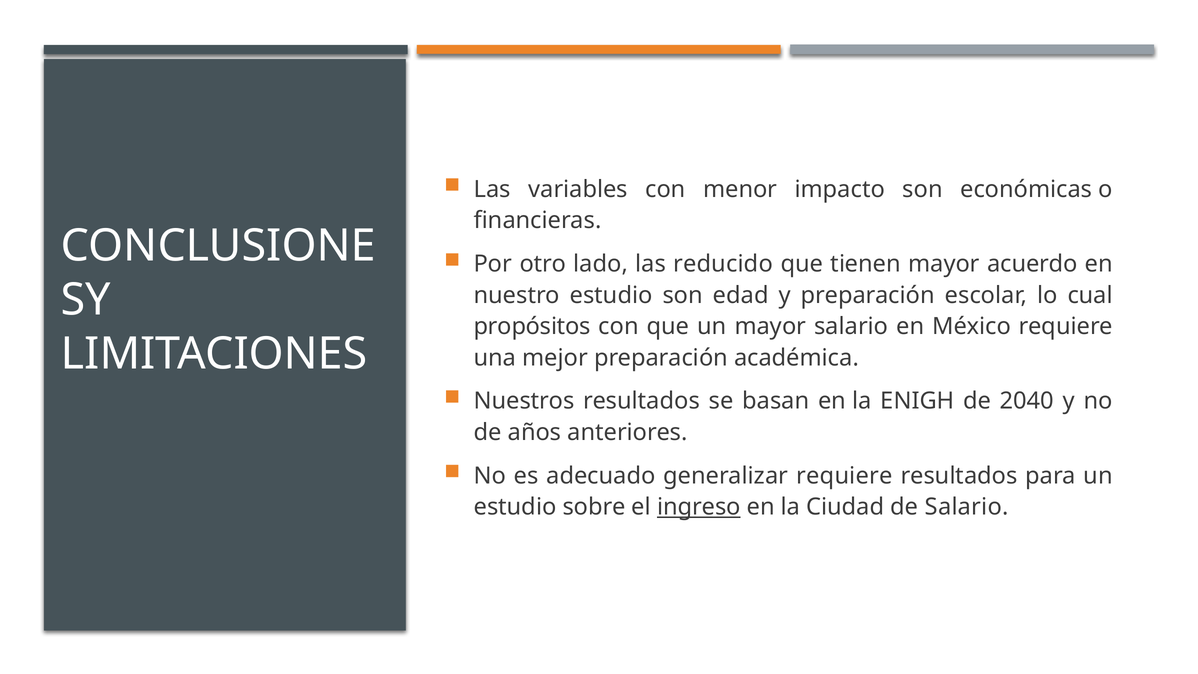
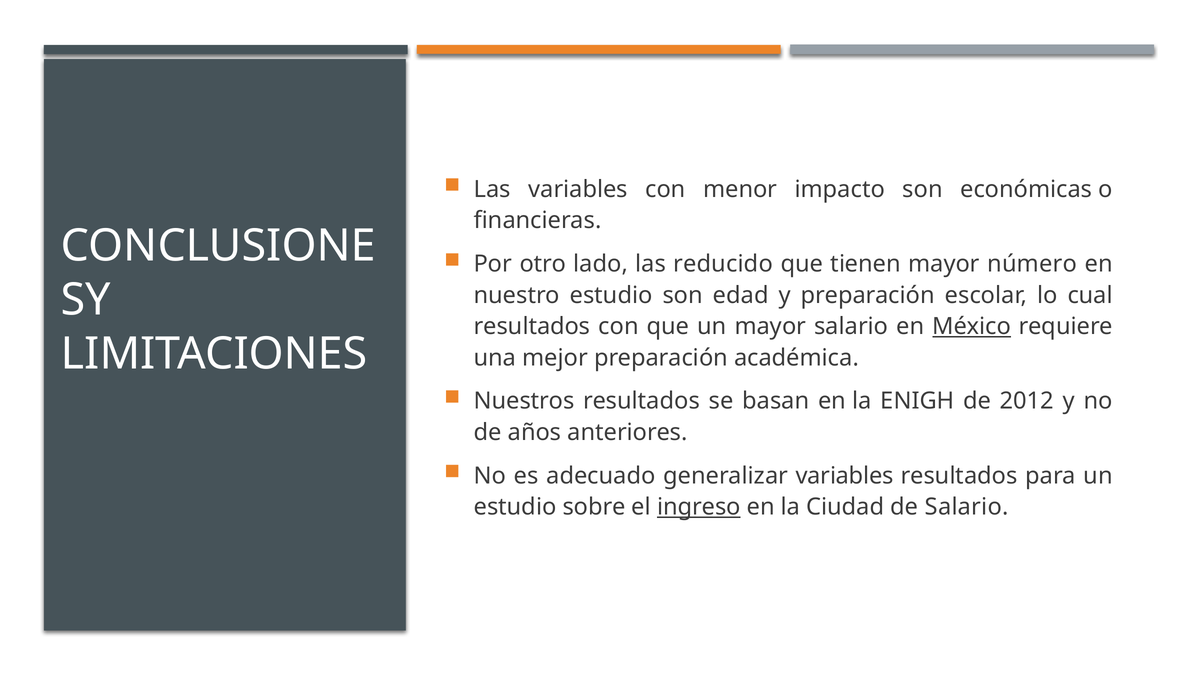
acuerdo: acuerdo -> número
propósitos at (532, 326): propósitos -> resultados
México underline: none -> present
2040: 2040 -> 2012
generalizar requiere: requiere -> variables
